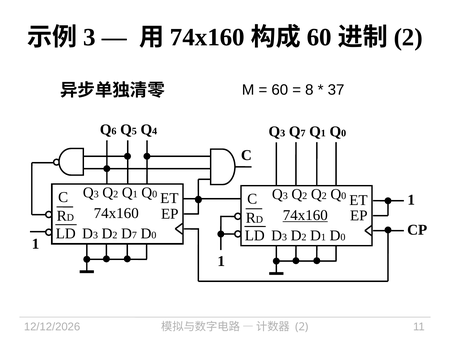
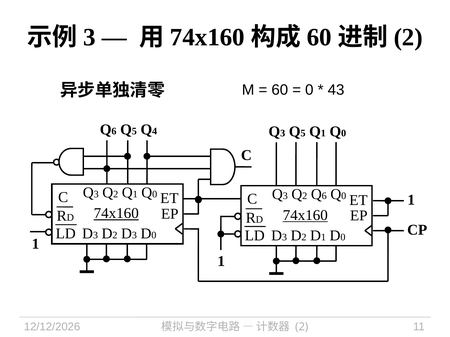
8 at (309, 90): 8 -> 0
37: 37 -> 43
7 at (303, 133): 7 -> 5
2 at (324, 196): 2 -> 6
74x160 at (116, 214) underline: none -> present
7 at (134, 236): 7 -> 3
